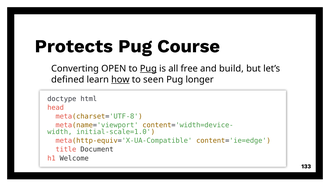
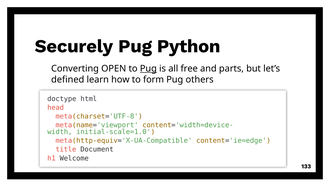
Protects: Protects -> Securely
Course: Course -> Python
build: build -> parts
how underline: present -> none
seen: seen -> form
longer: longer -> others
